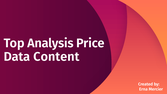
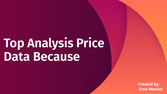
Content: Content -> Because
